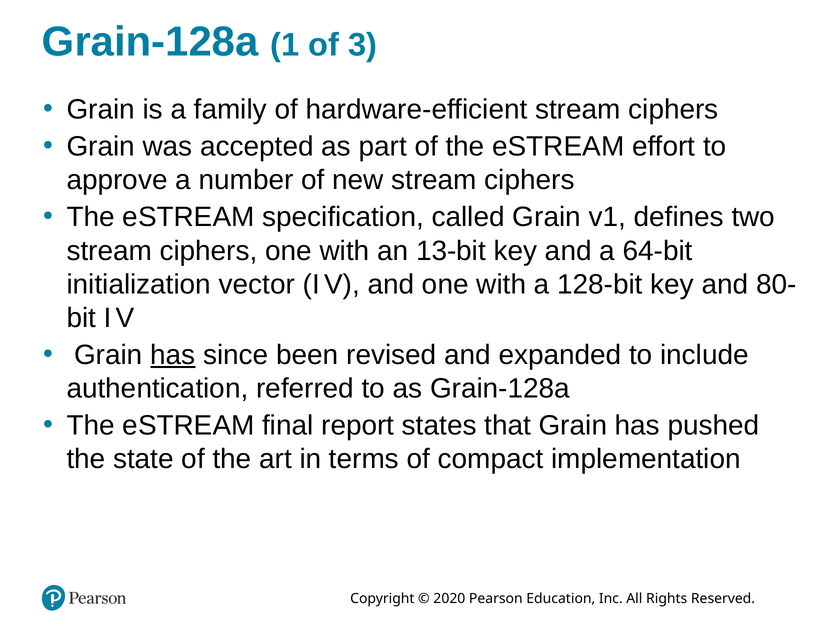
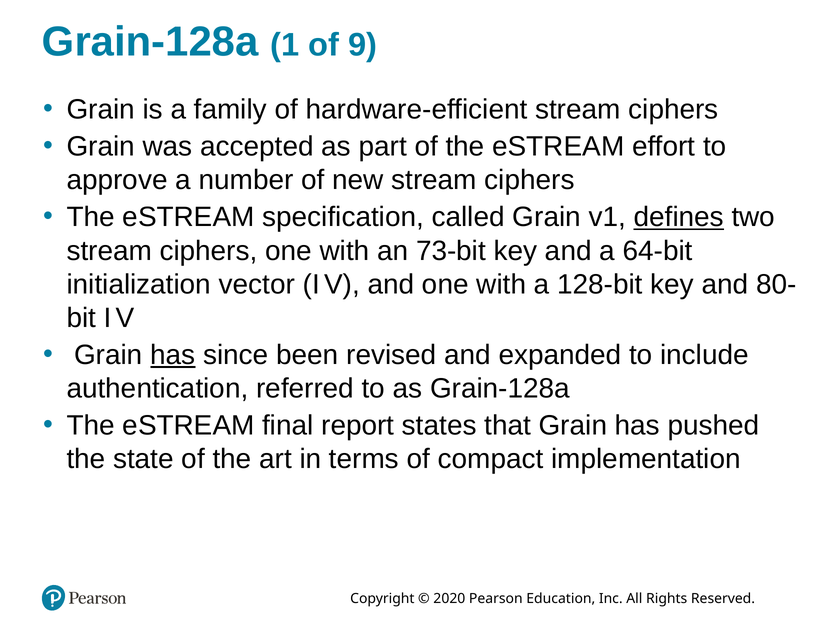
3: 3 -> 9
defines underline: none -> present
13-bit: 13-bit -> 73-bit
